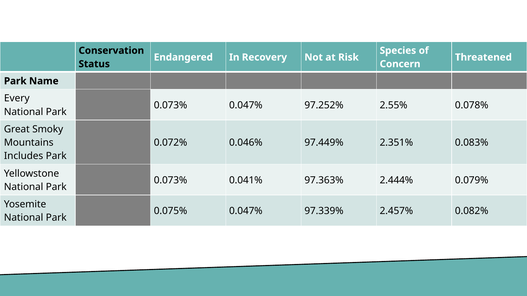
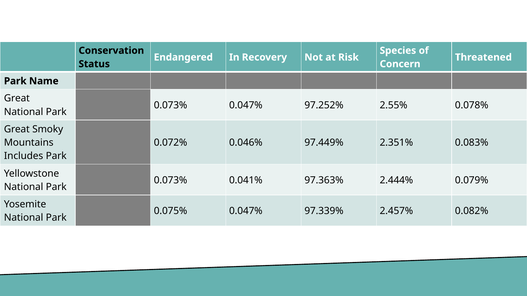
Every at (17, 99): Every -> Great
